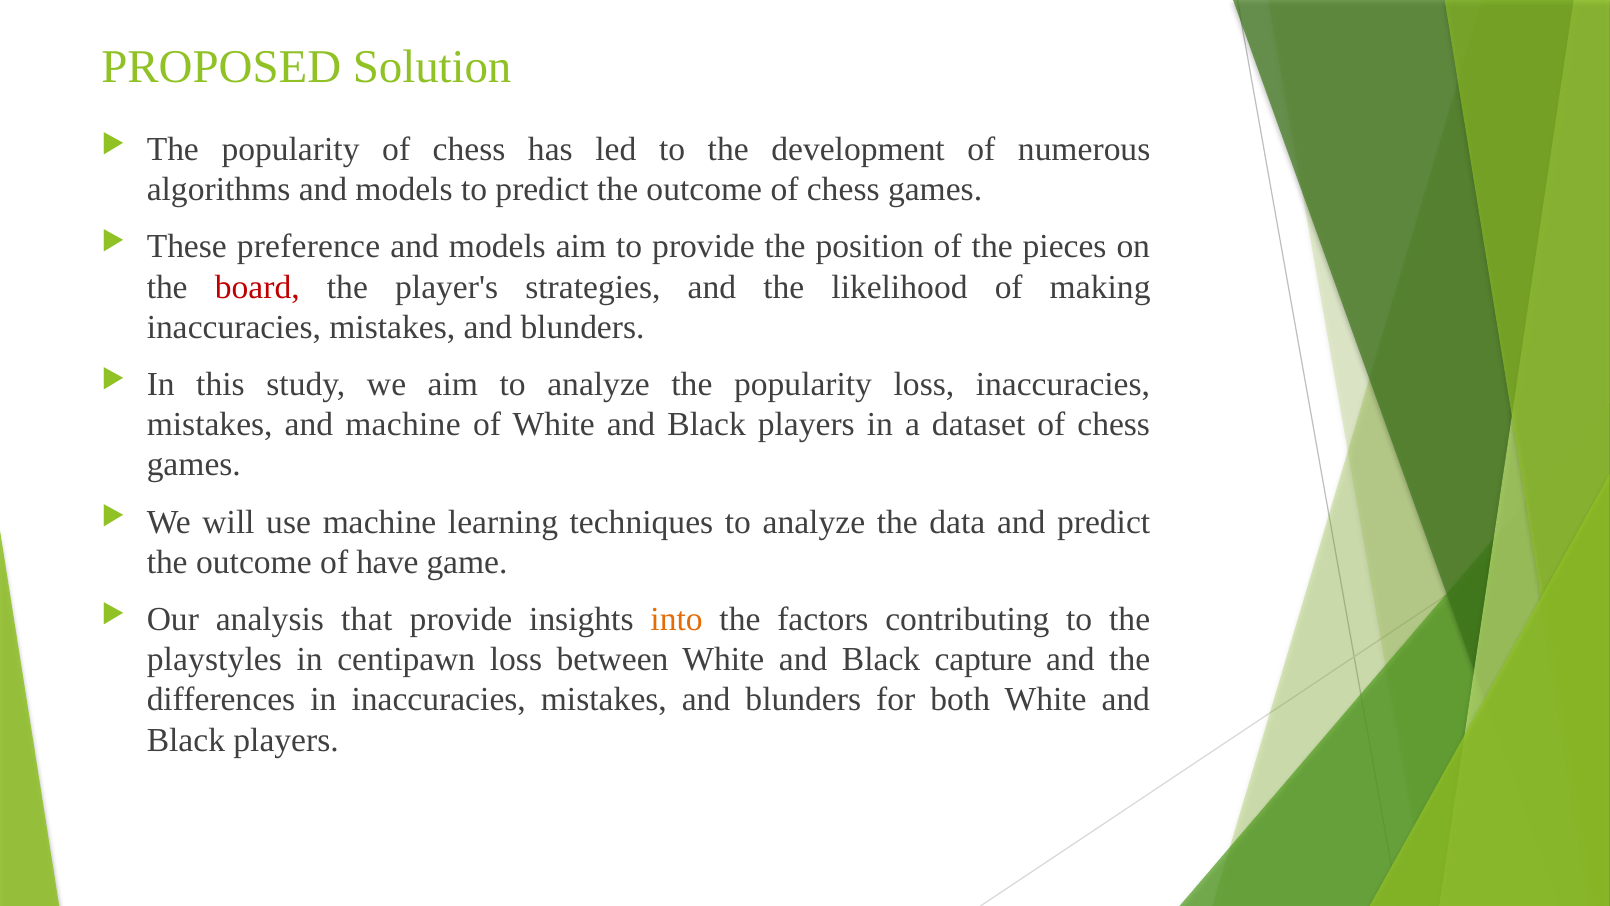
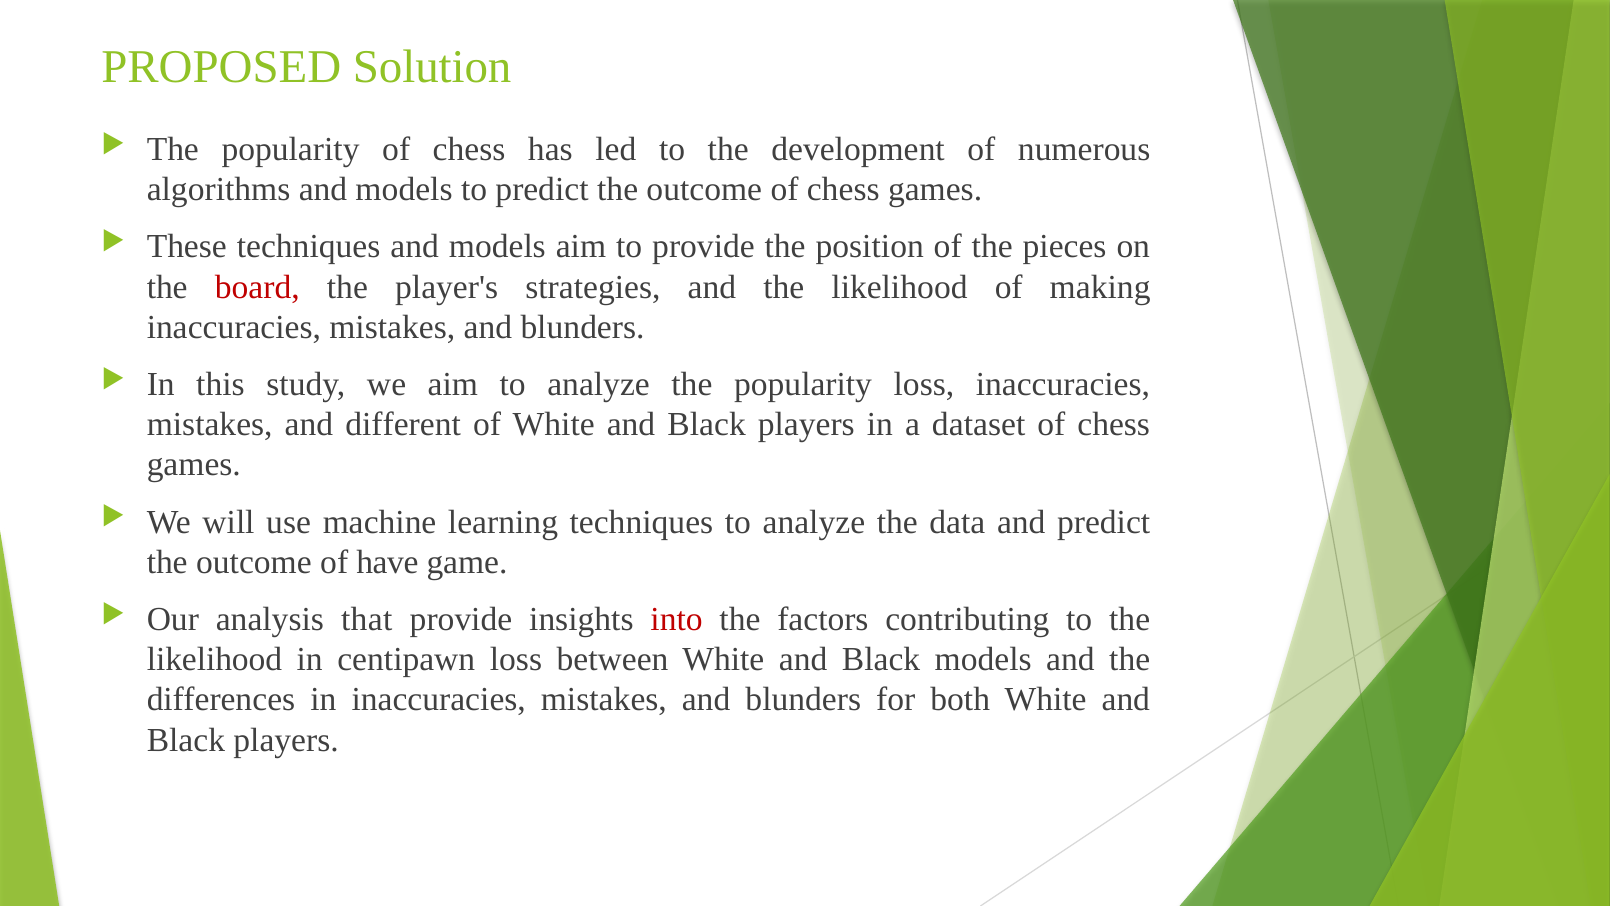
These preference: preference -> techniques
and machine: machine -> different
into colour: orange -> red
playstyles at (214, 659): playstyles -> likelihood
Black capture: capture -> models
